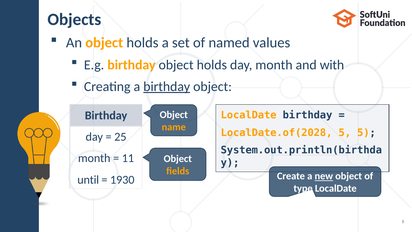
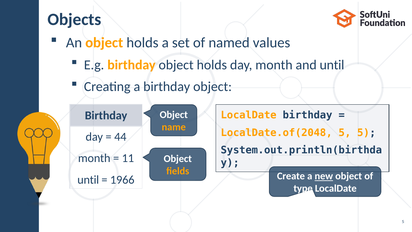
and with: with -> until
birthday at (167, 87) underline: present -> none
LocalDate.of(2028: LocalDate.of(2028 -> LocalDate.of(2048
25: 25 -> 44
1930: 1930 -> 1966
